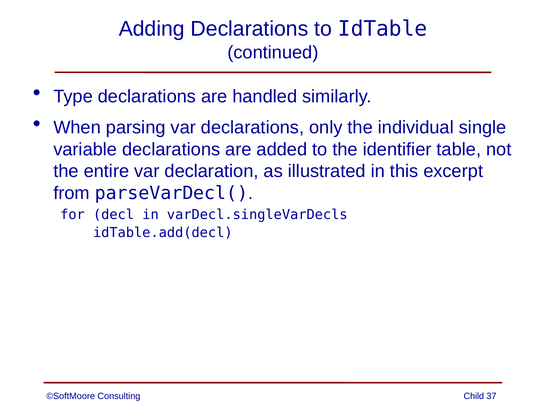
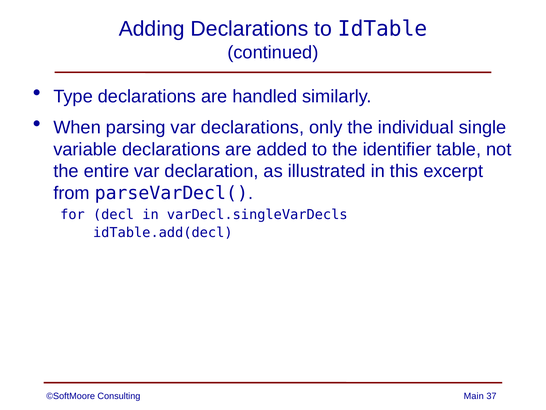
Child: Child -> Main
